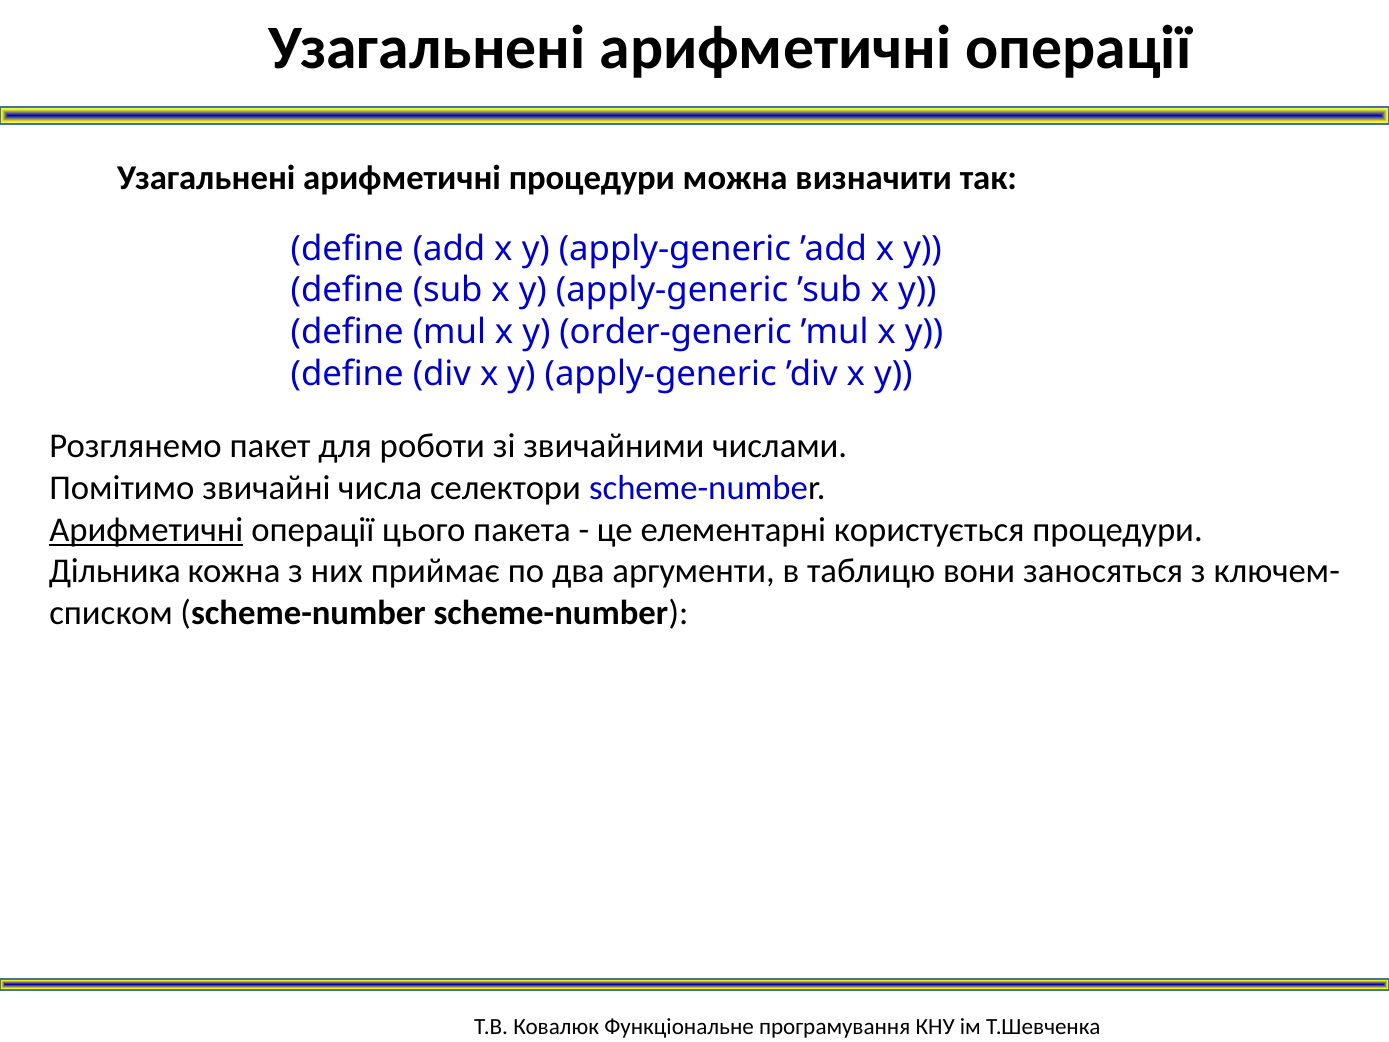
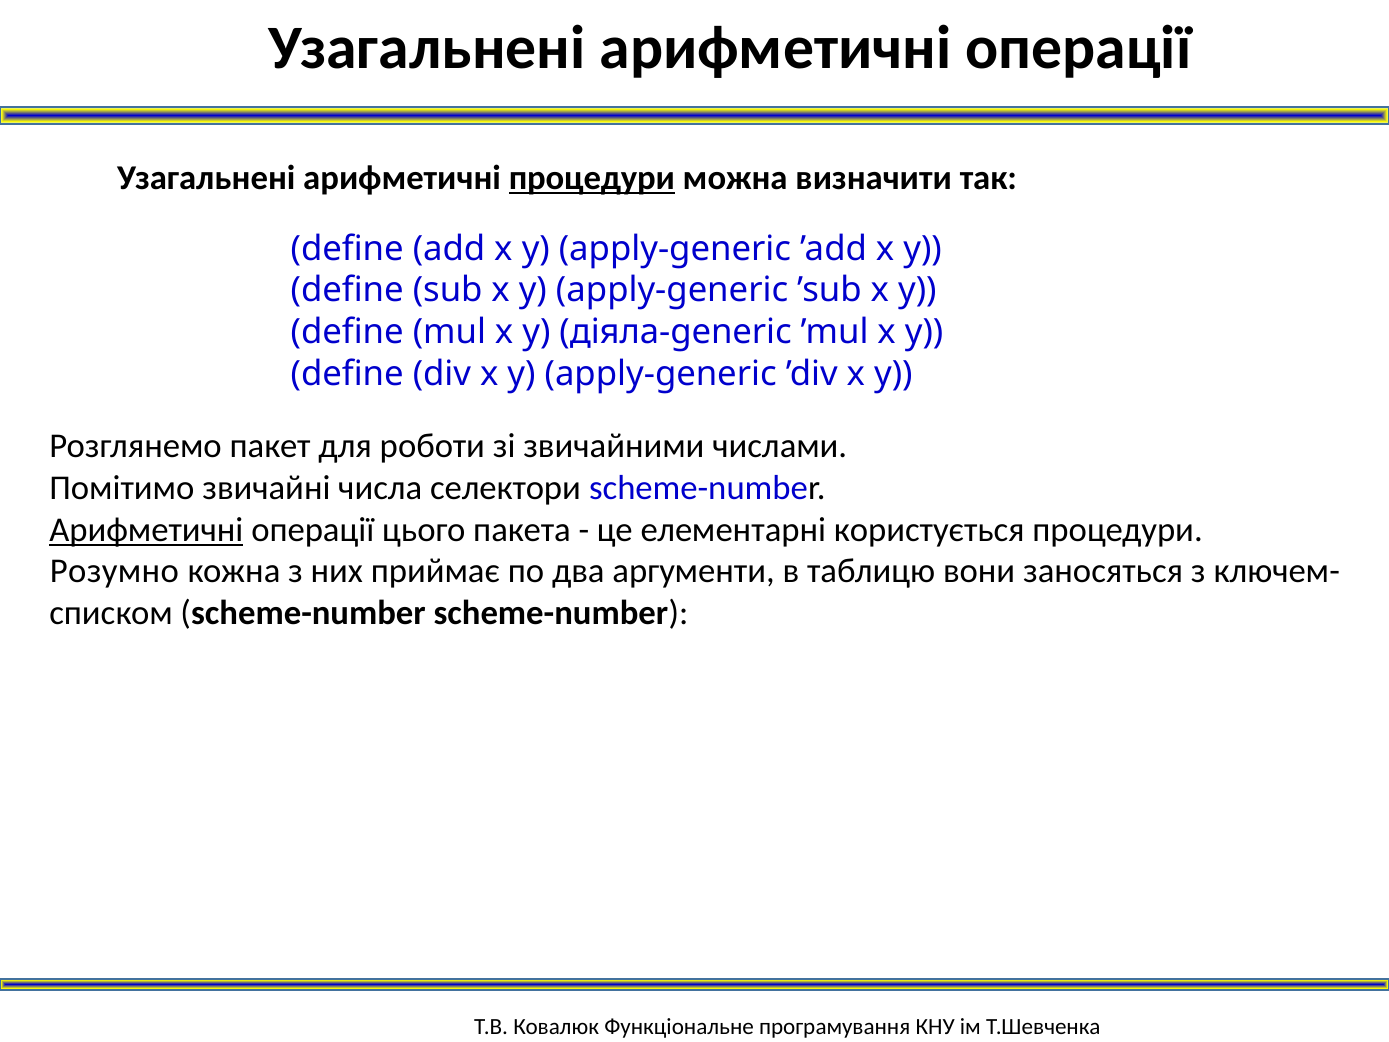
процедури at (592, 178) underline: none -> present
order-generic: order-generic -> діяла-generic
Дільника: Дільника -> Розумно
